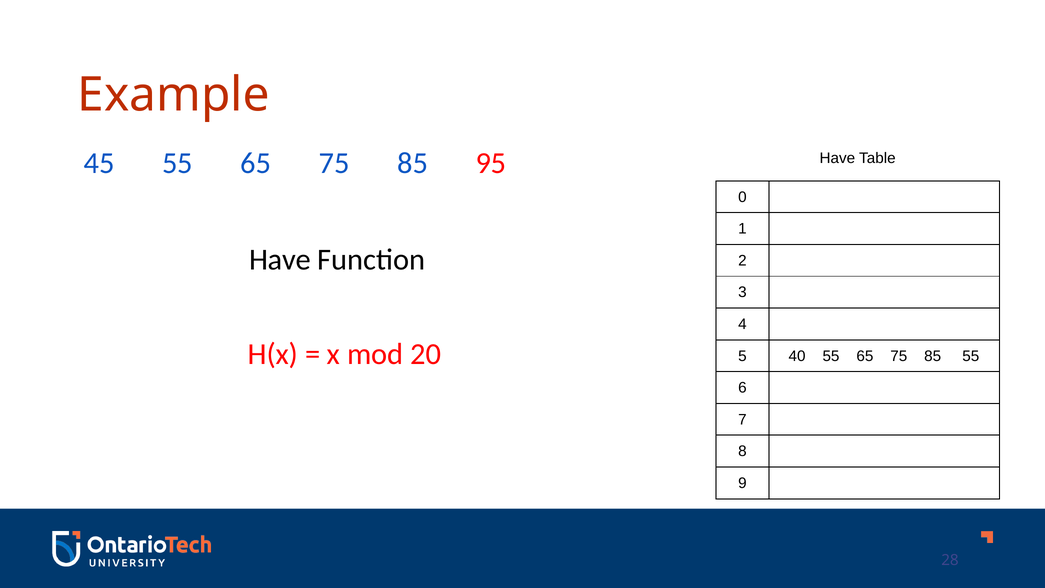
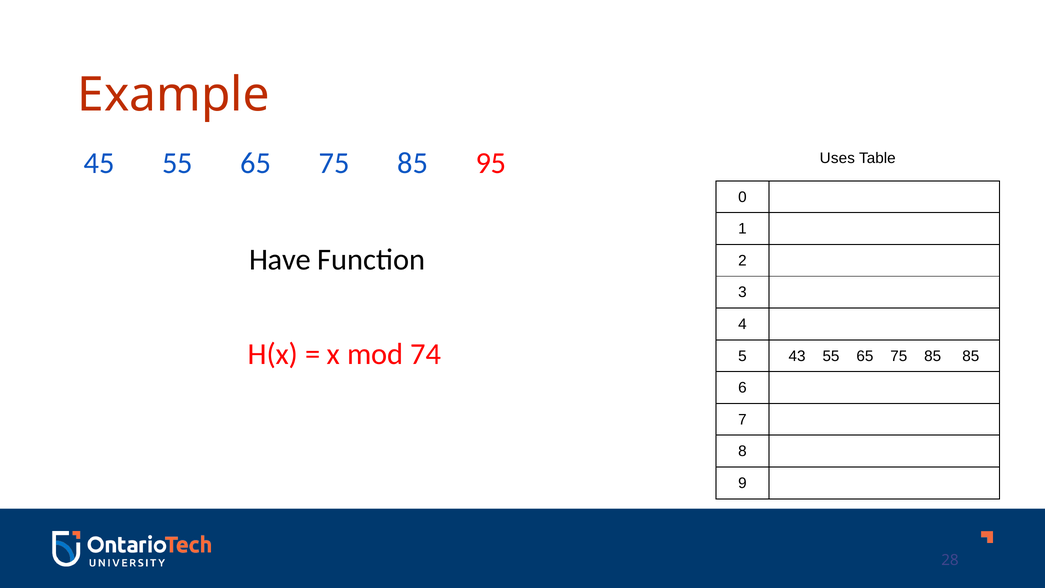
95 Have: Have -> Uses
20: 20 -> 74
40: 40 -> 43
85 55: 55 -> 85
